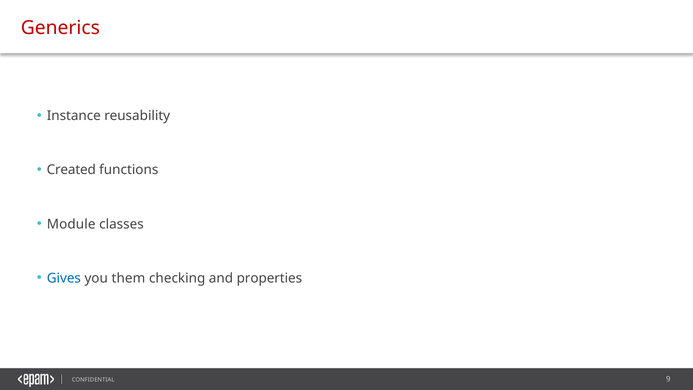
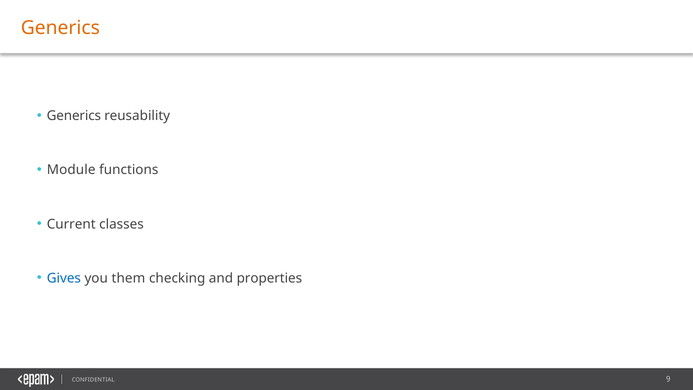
Generics at (60, 28) colour: red -> orange
Instance at (74, 116): Instance -> Generics
Created: Created -> Module
Module: Module -> Current
